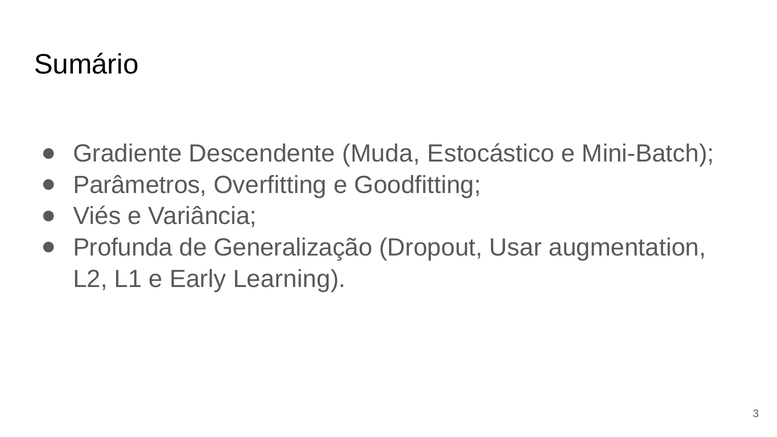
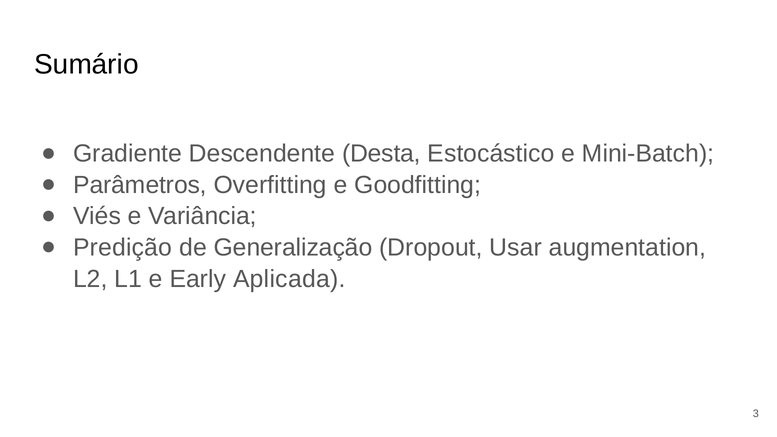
Muda: Muda -> Desta
Profunda: Profunda -> Predição
Learning: Learning -> Aplicada
